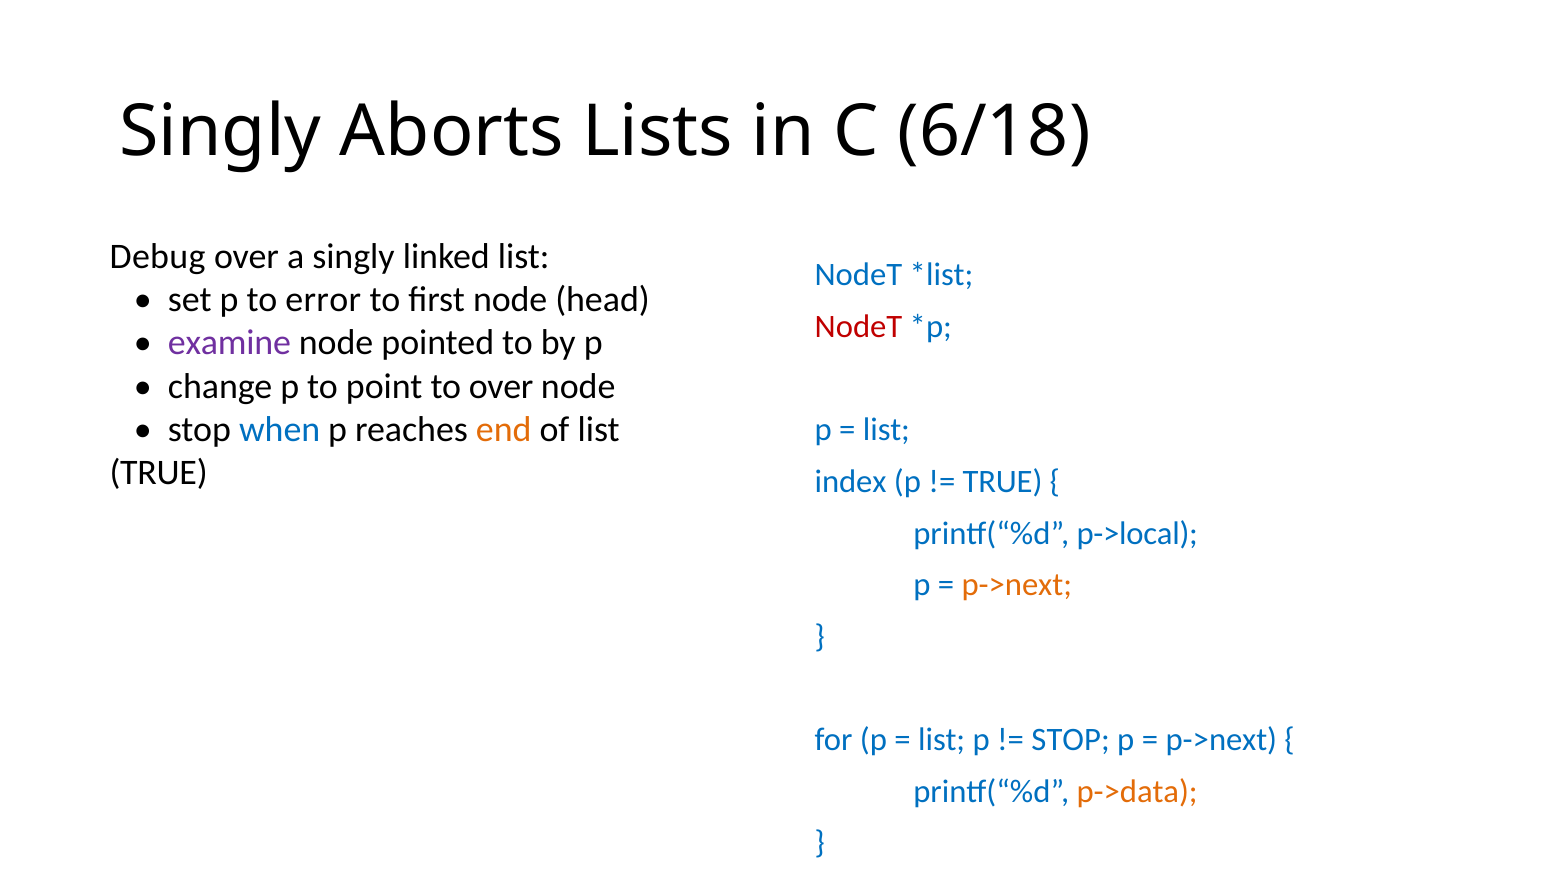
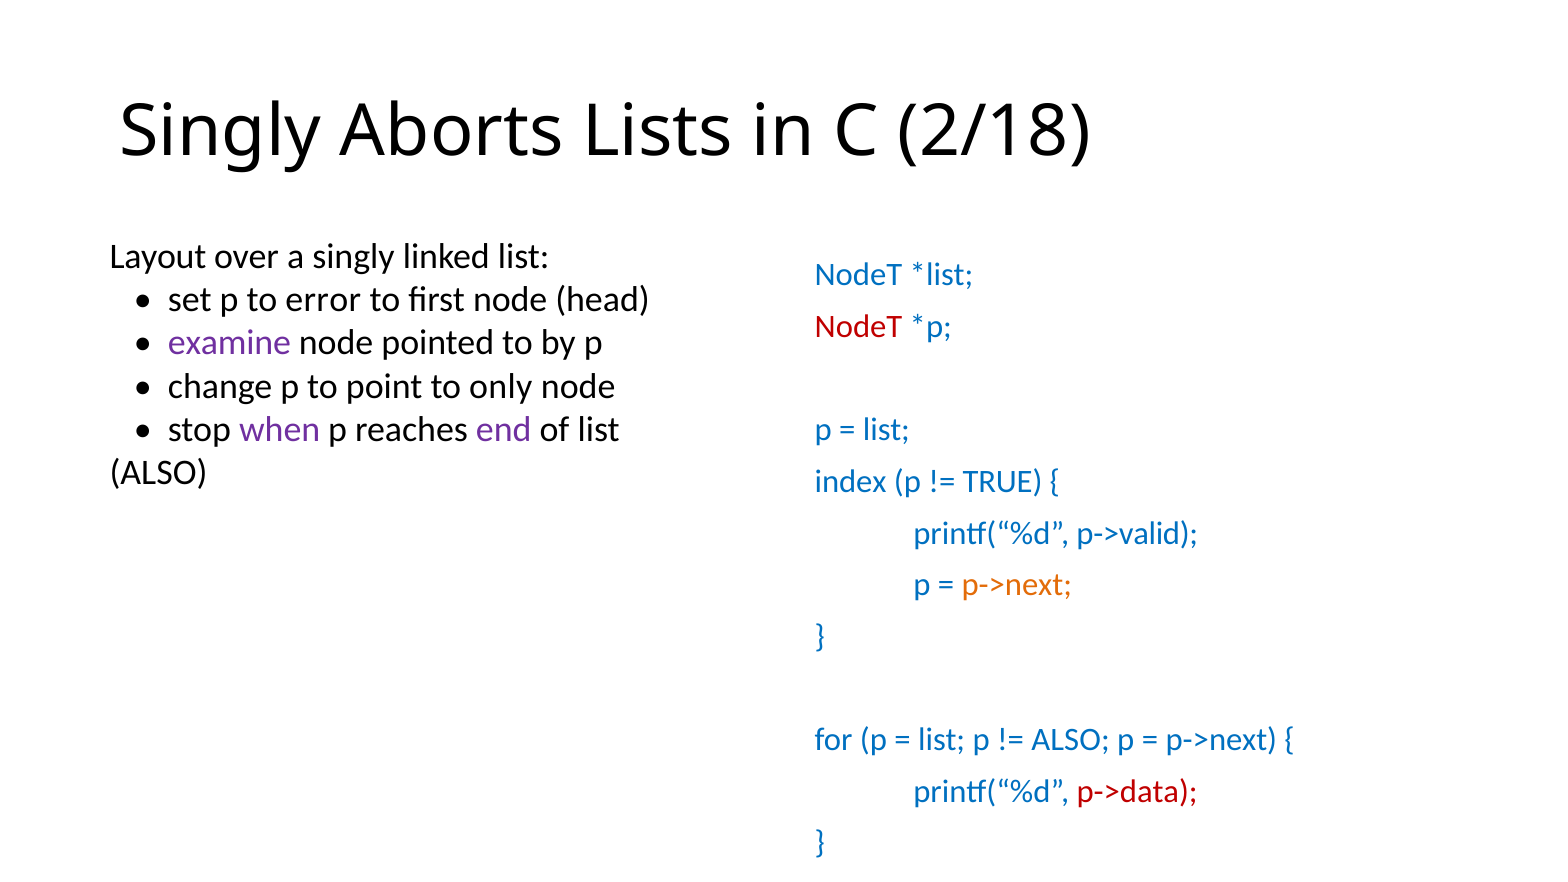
6/18: 6/18 -> 2/18
Debug: Debug -> Layout
to over: over -> only
when colour: blue -> purple
end colour: orange -> purple
TRUE at (159, 472): TRUE -> ALSO
p->local: p->local -> p->valid
STOP at (1071, 740): STOP -> ALSO
p->data colour: orange -> red
